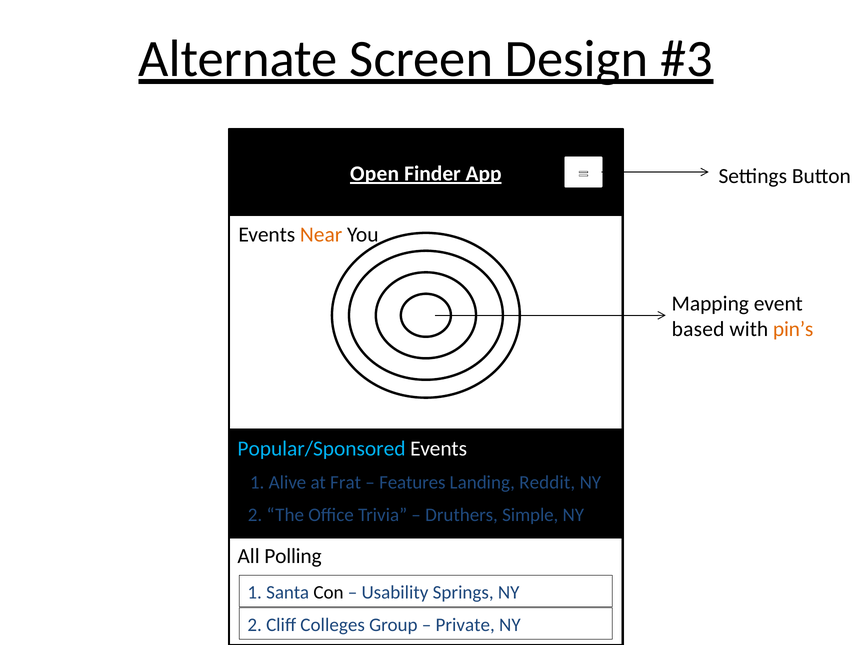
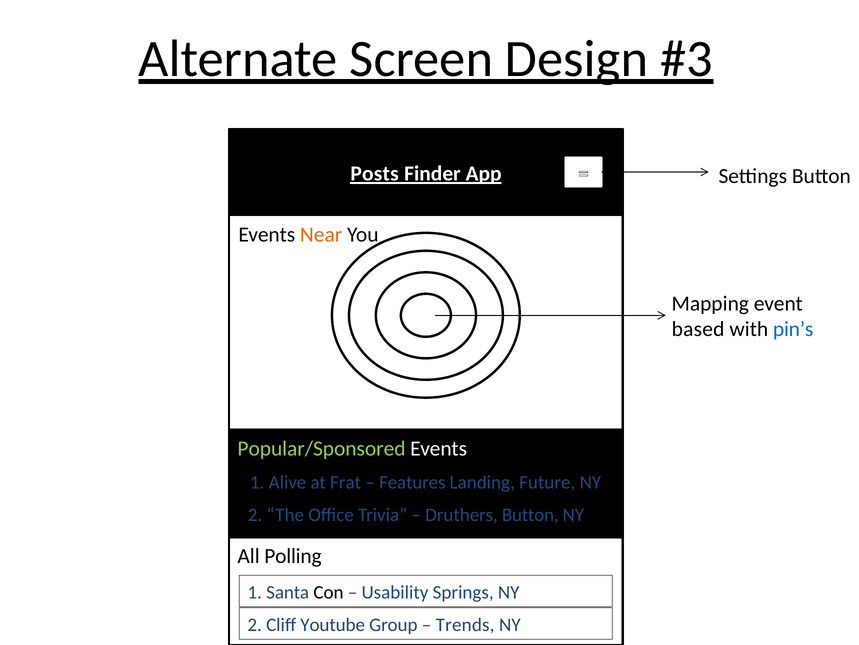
Open: Open -> Posts
pin’s colour: orange -> blue
Popular/Sponsored colour: light blue -> light green
Reddit: Reddit -> Future
Druthers Simple: Simple -> Button
Colleges: Colleges -> Youtube
Private: Private -> Trends
